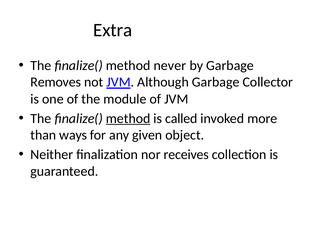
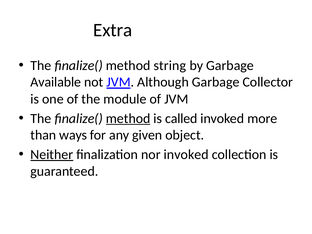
never: never -> string
Removes: Removes -> Available
Neither underline: none -> present
nor receives: receives -> invoked
